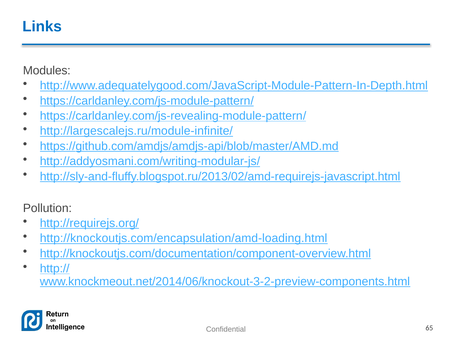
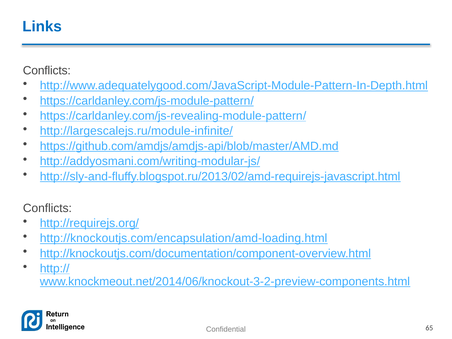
Modules at (47, 71): Modules -> Conflicts
Pollution at (47, 208): Pollution -> Conflicts
